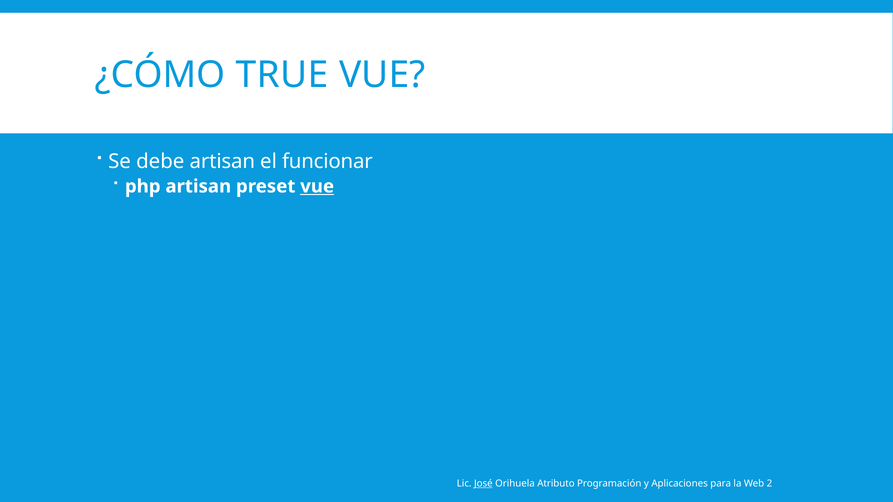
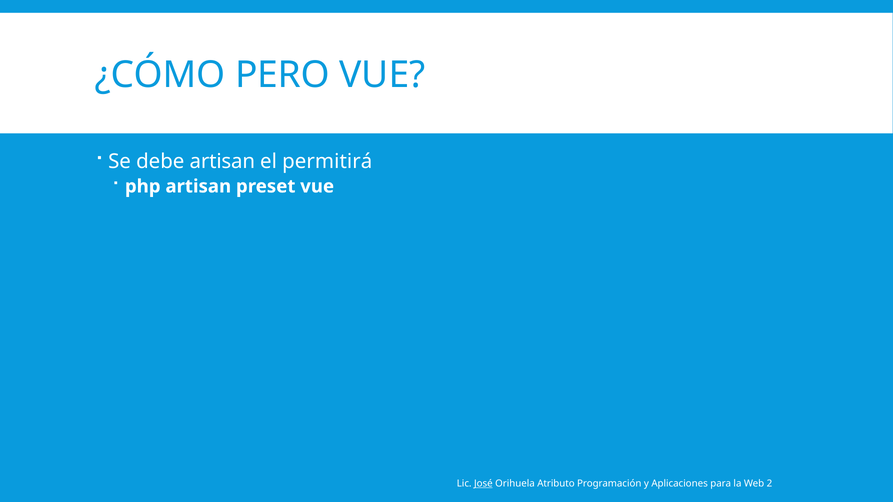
TRUE: TRUE -> PERO
funcionar: funcionar -> permitirá
vue at (317, 186) underline: present -> none
